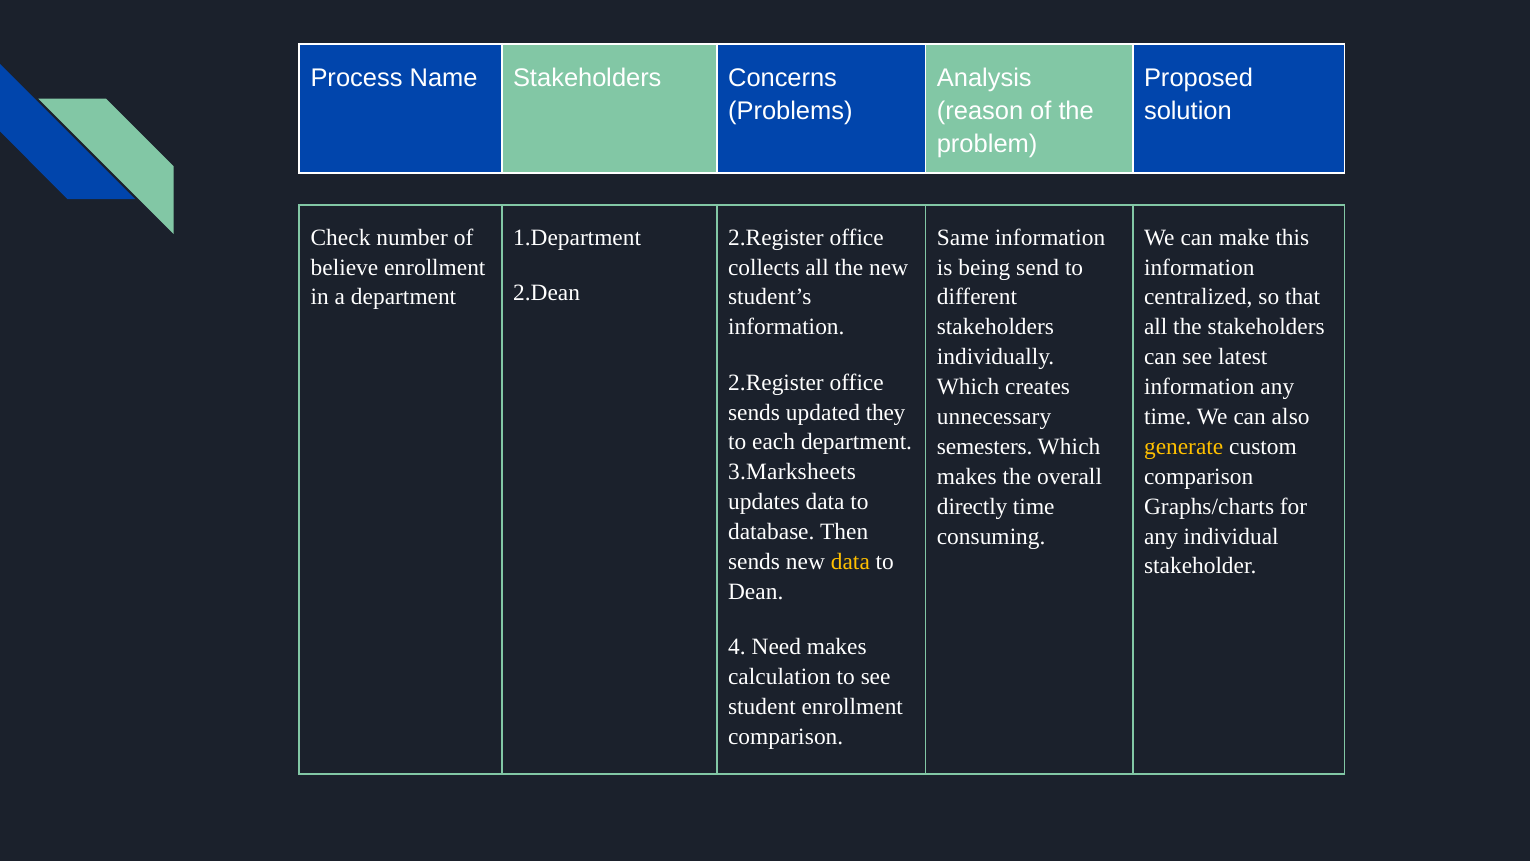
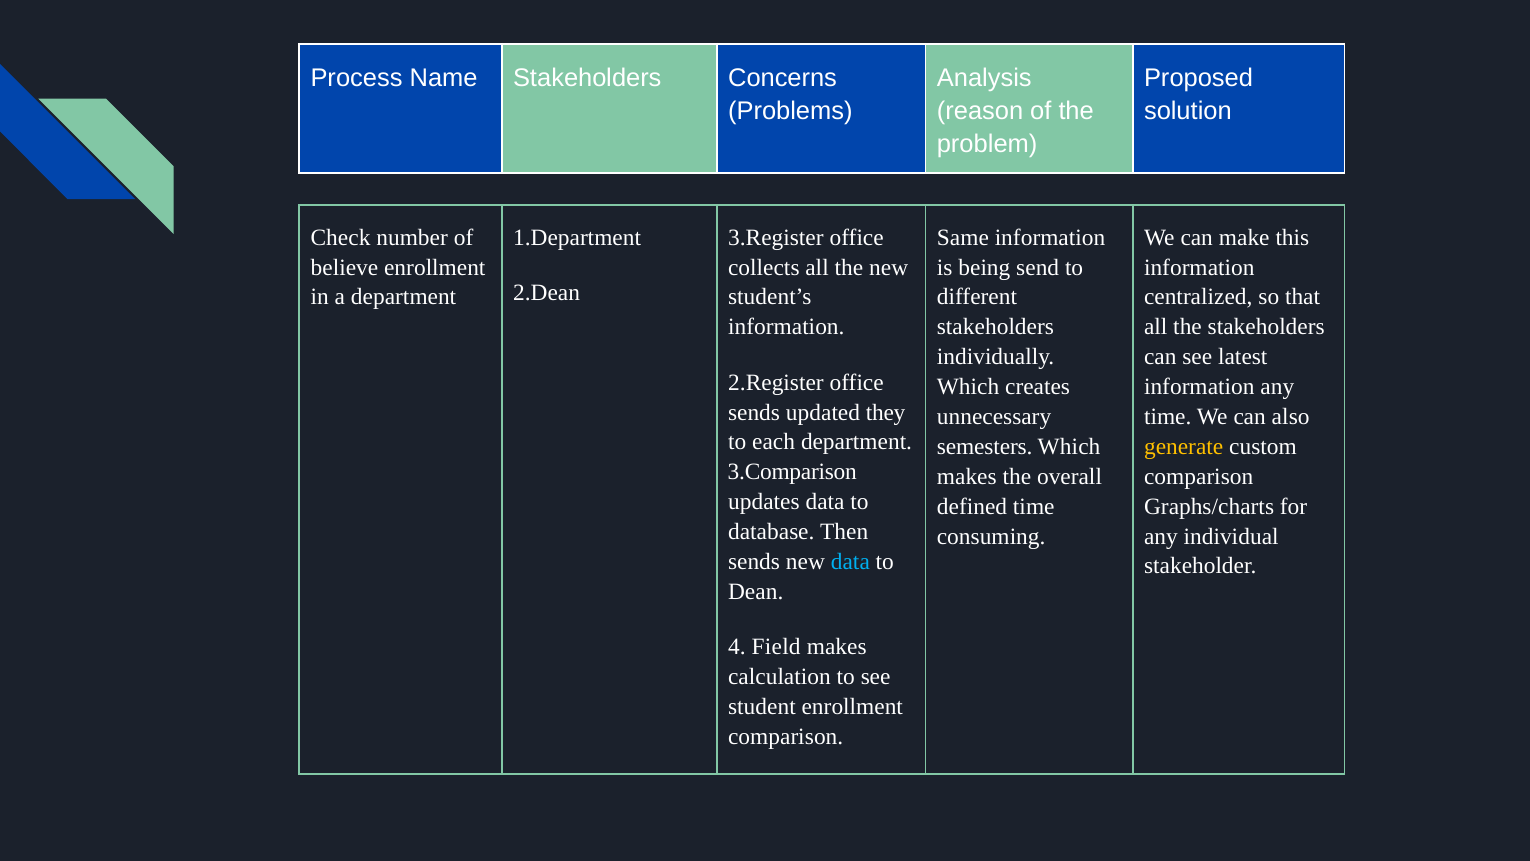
2.Register at (776, 237): 2.Register -> 3.Register
3.Marksheets: 3.Marksheets -> 3.Comparison
directly: directly -> defined
data at (850, 562) colour: yellow -> light blue
Need: Need -> Field
